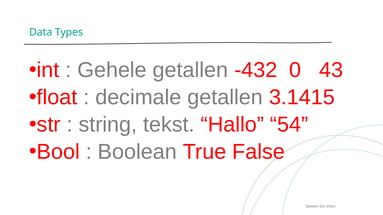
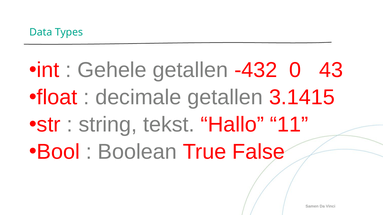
54: 54 -> 11
